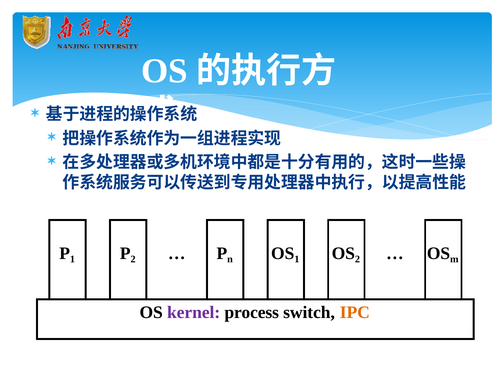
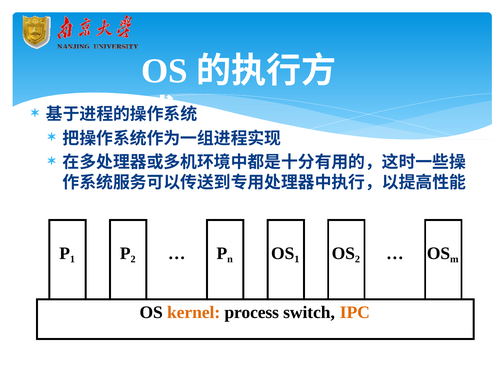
kernel colour: purple -> orange
